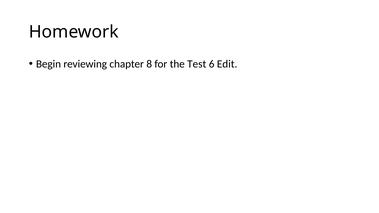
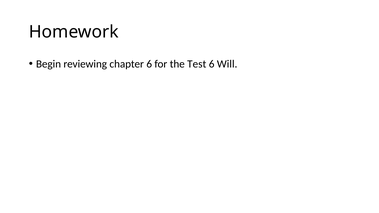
chapter 8: 8 -> 6
Edit: Edit -> Will
